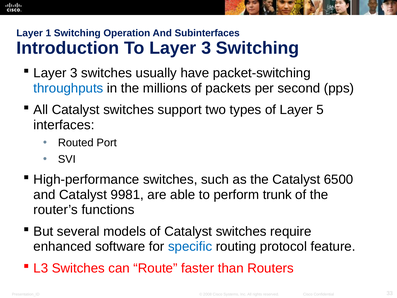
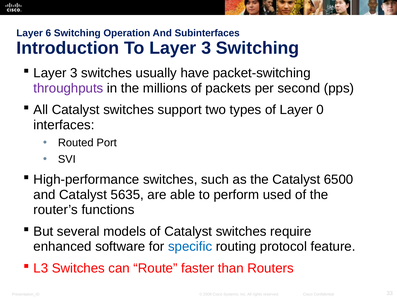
1: 1 -> 6
throughputs colour: blue -> purple
5: 5 -> 0
9981: 9981 -> 5635
trunk: trunk -> used
